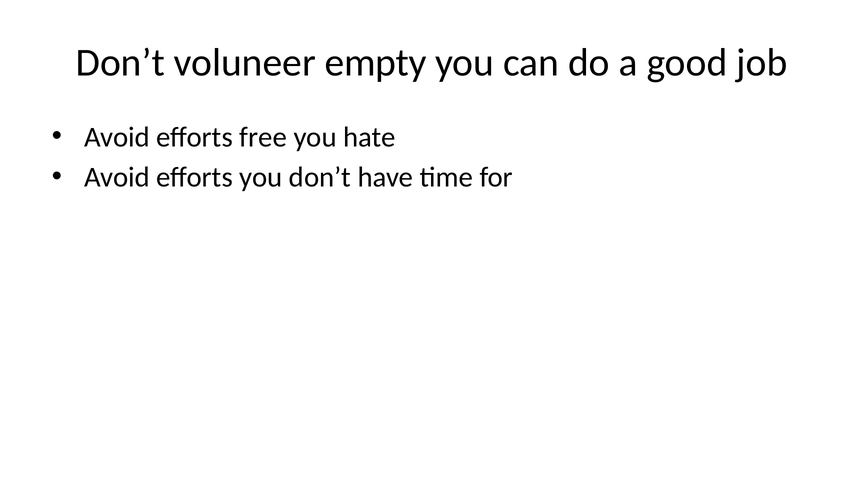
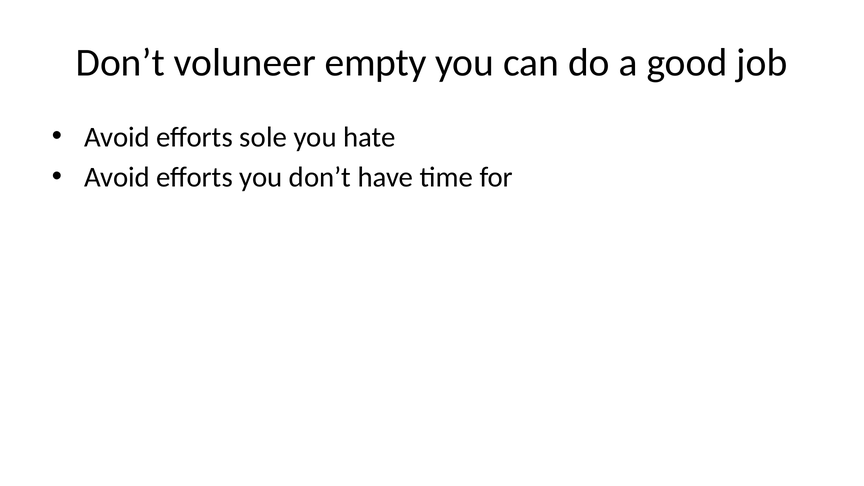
free: free -> sole
